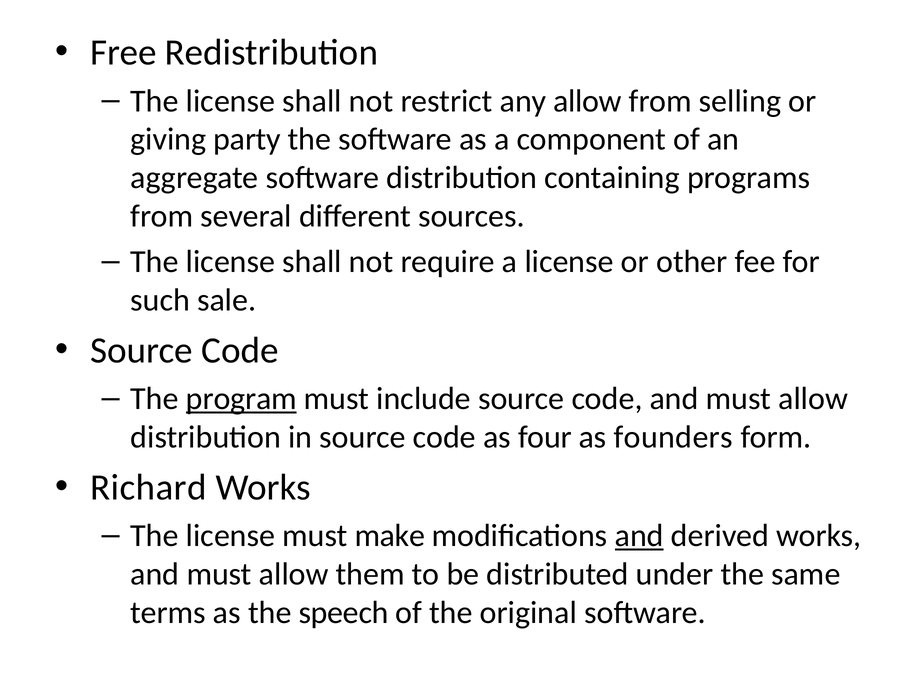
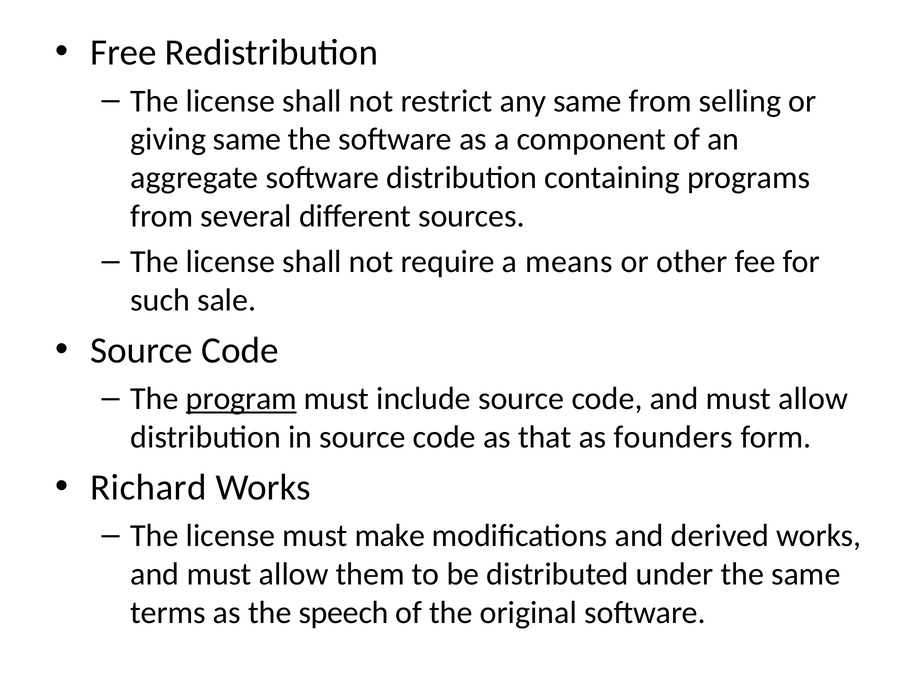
any allow: allow -> same
giving party: party -> same
a license: license -> means
four: four -> that
and at (639, 536) underline: present -> none
